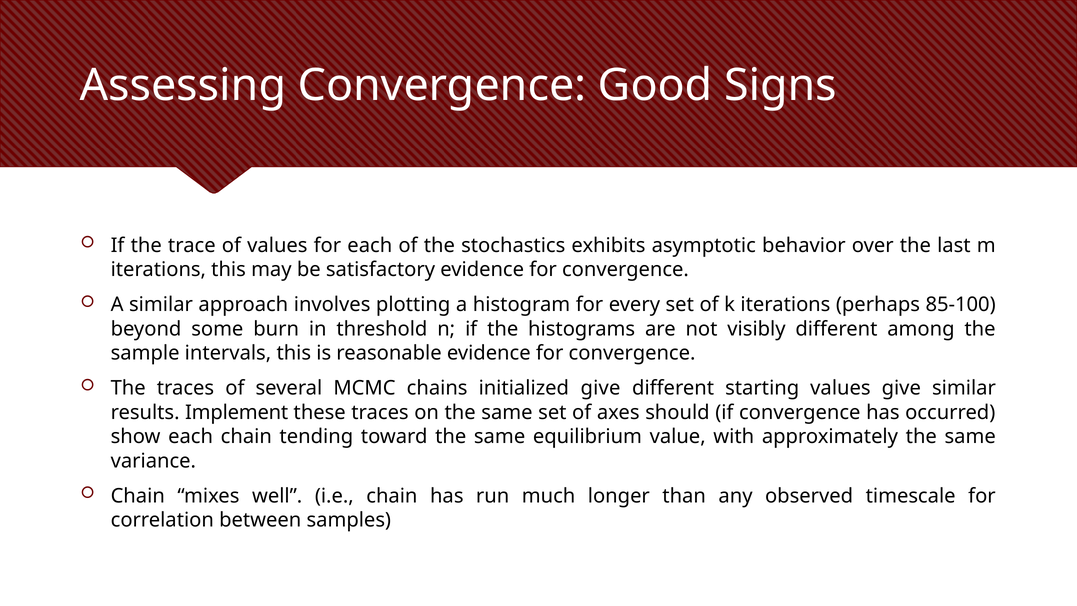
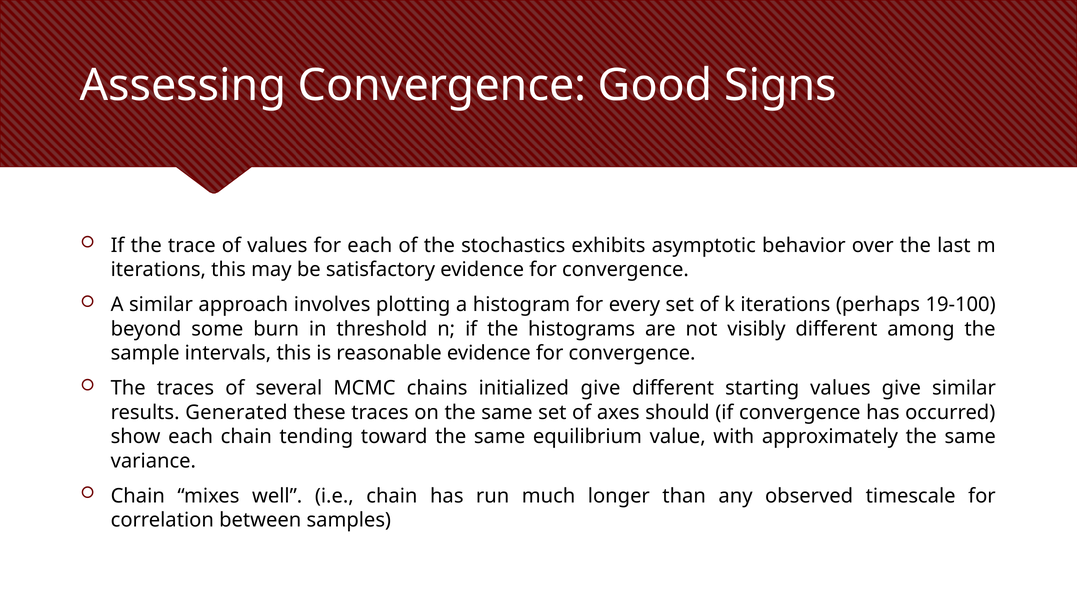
85-100: 85-100 -> 19-100
Implement: Implement -> Generated
